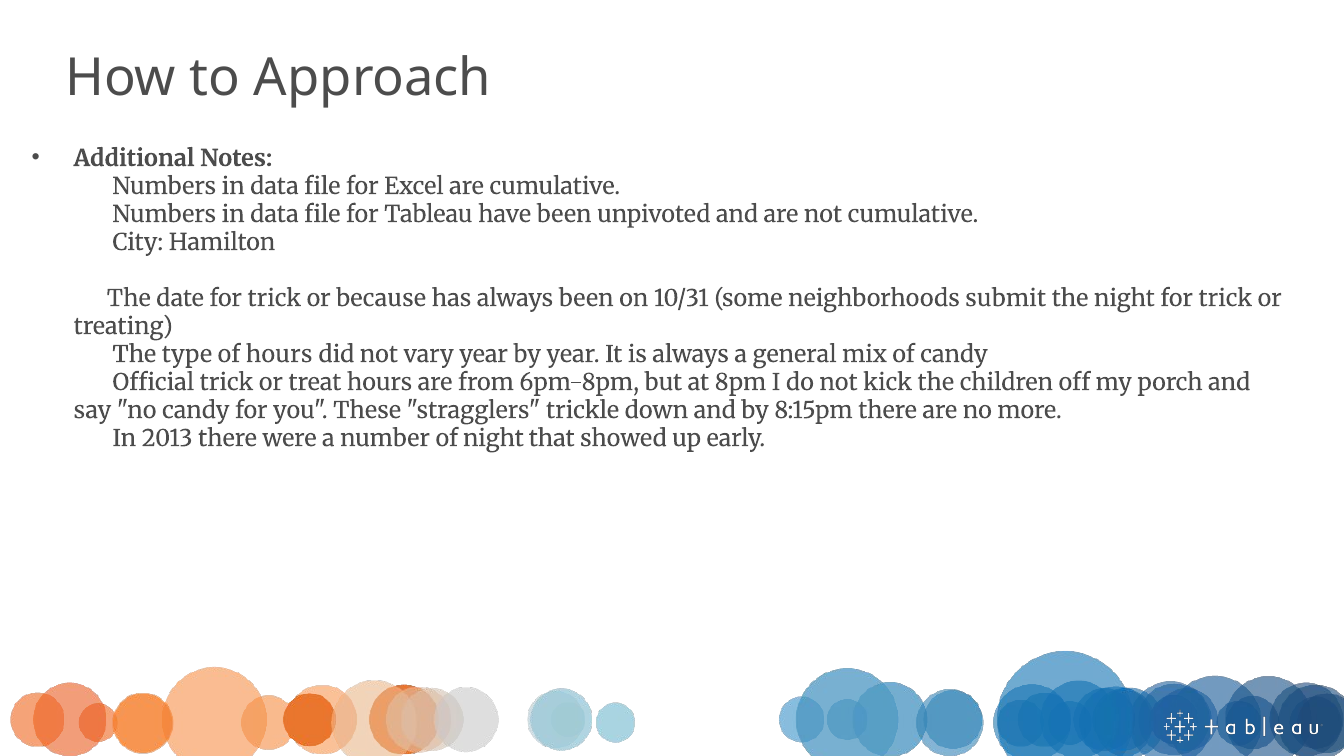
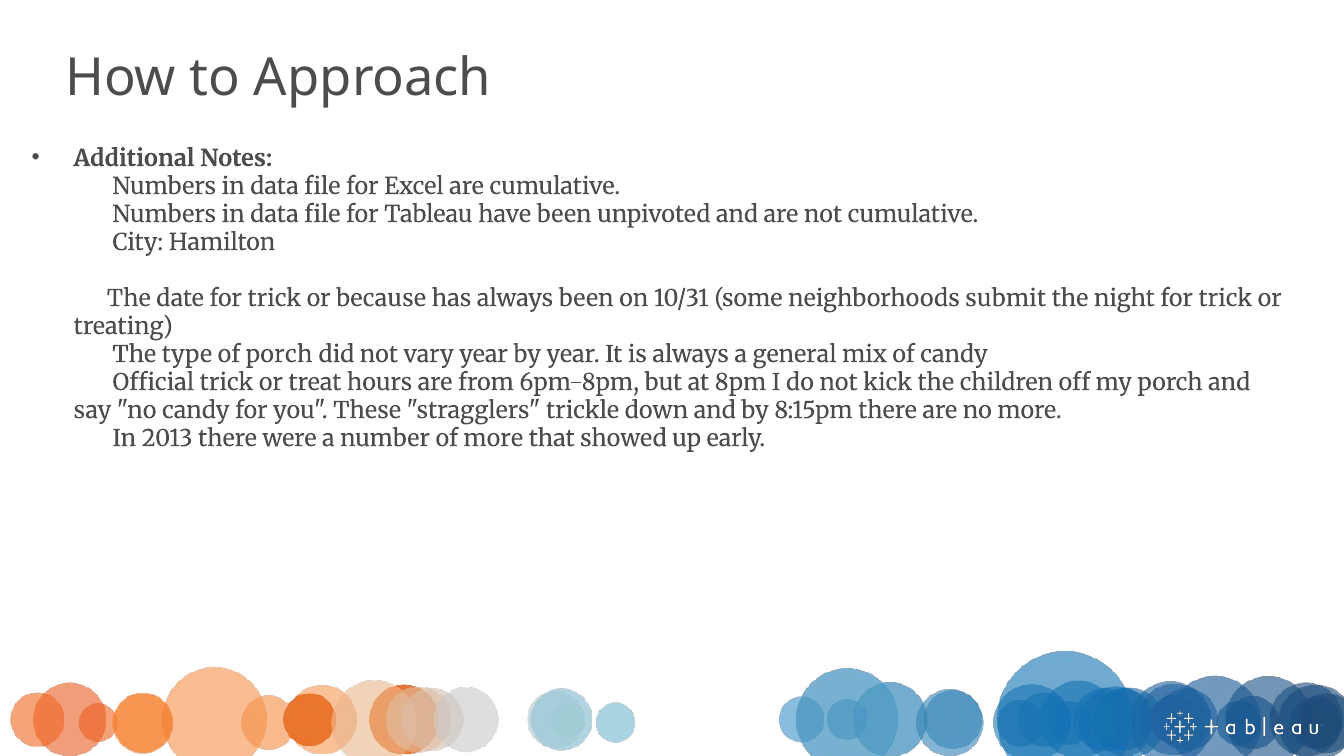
of hours: hours -> porch
of night: night -> more
